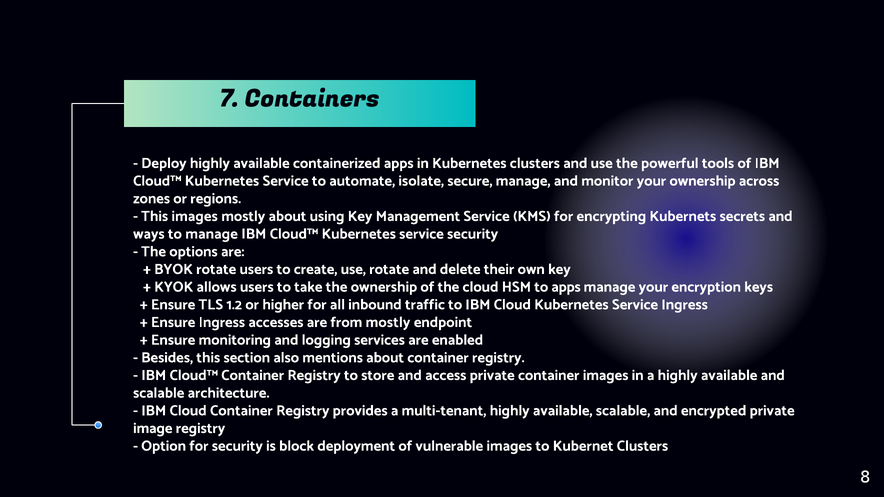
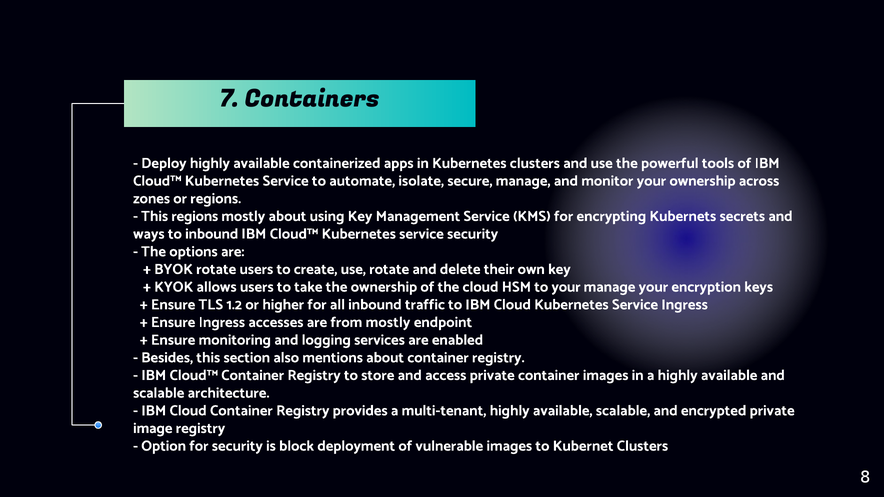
This images: images -> regions
to manage: manage -> inbound
to apps: apps -> your
